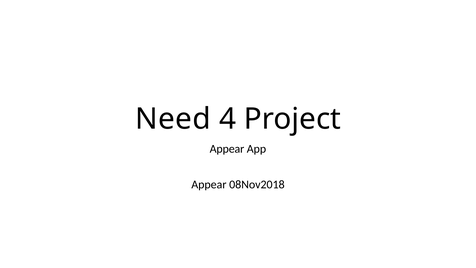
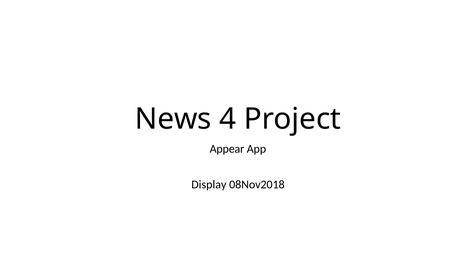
Need: Need -> News
Appear at (209, 184): Appear -> Display
